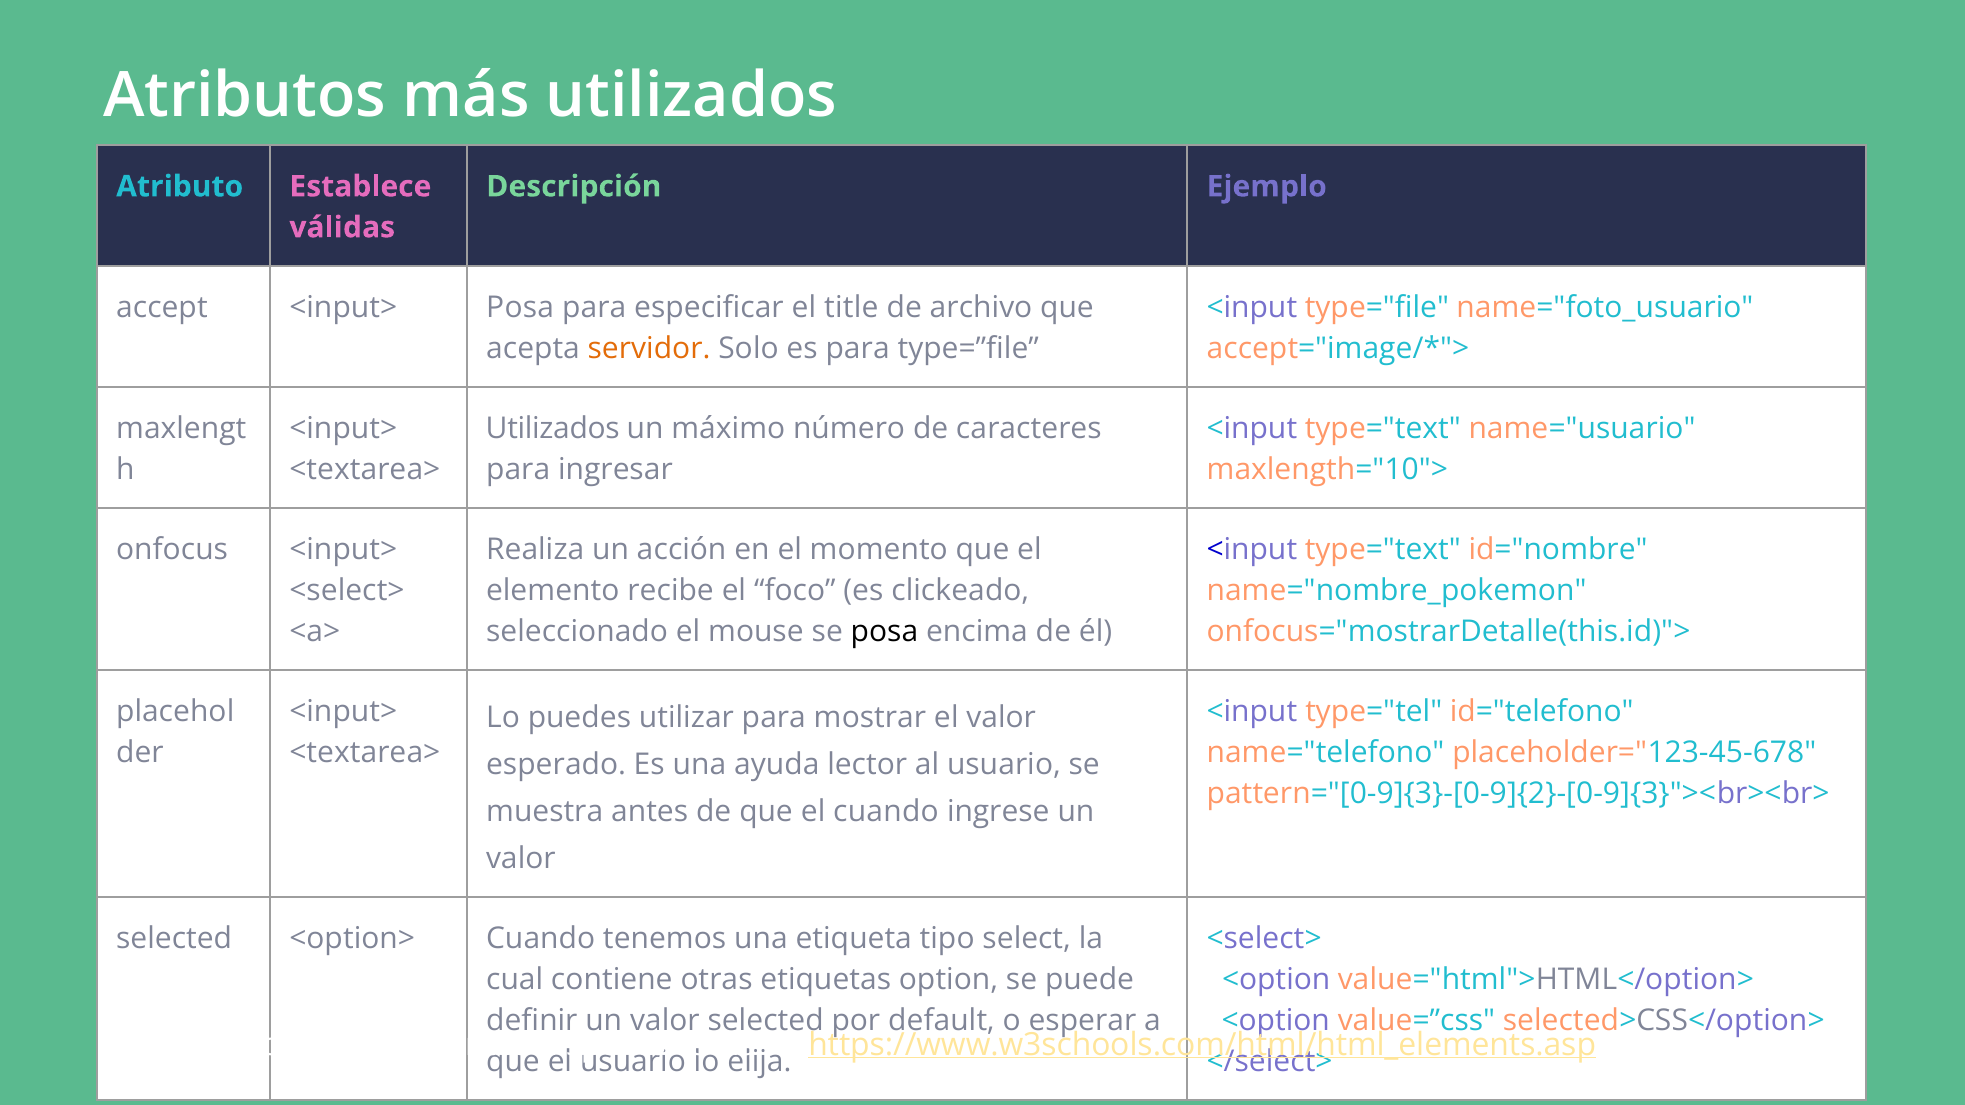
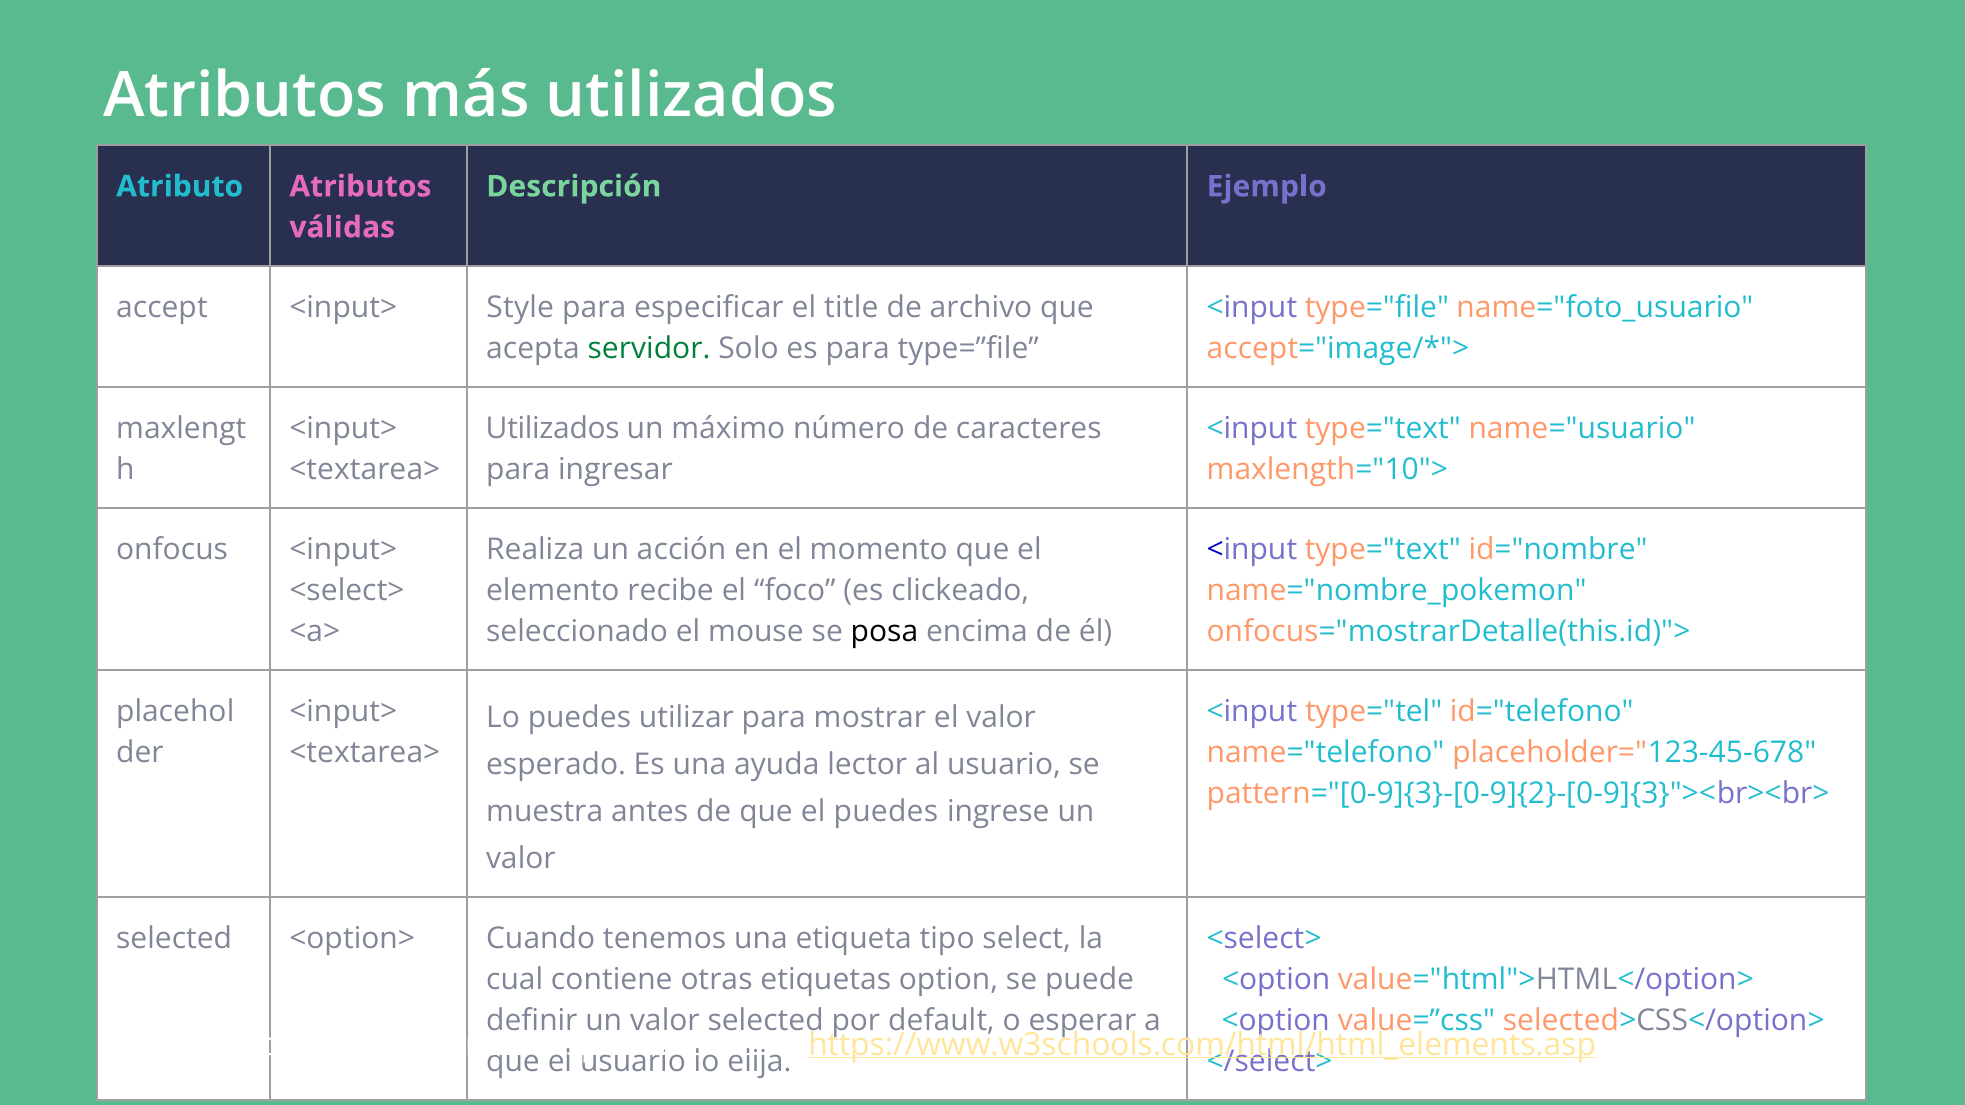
Atributo Establece: Establece -> Atributos
<input> Posa: Posa -> Style
servidor colour: orange -> green
el cuando: cuando -> puedes
